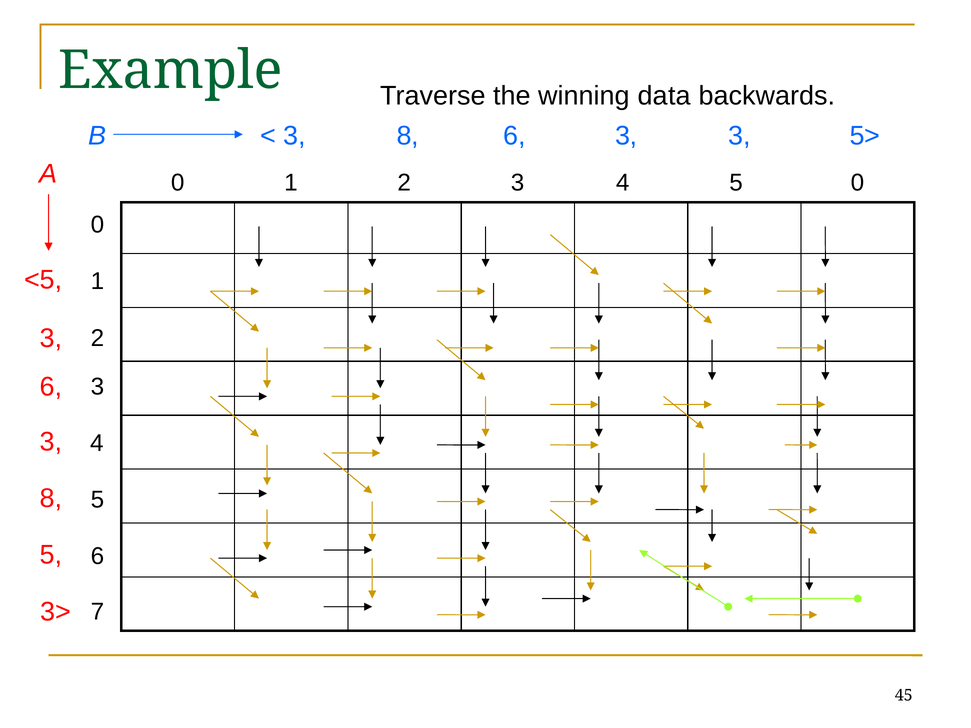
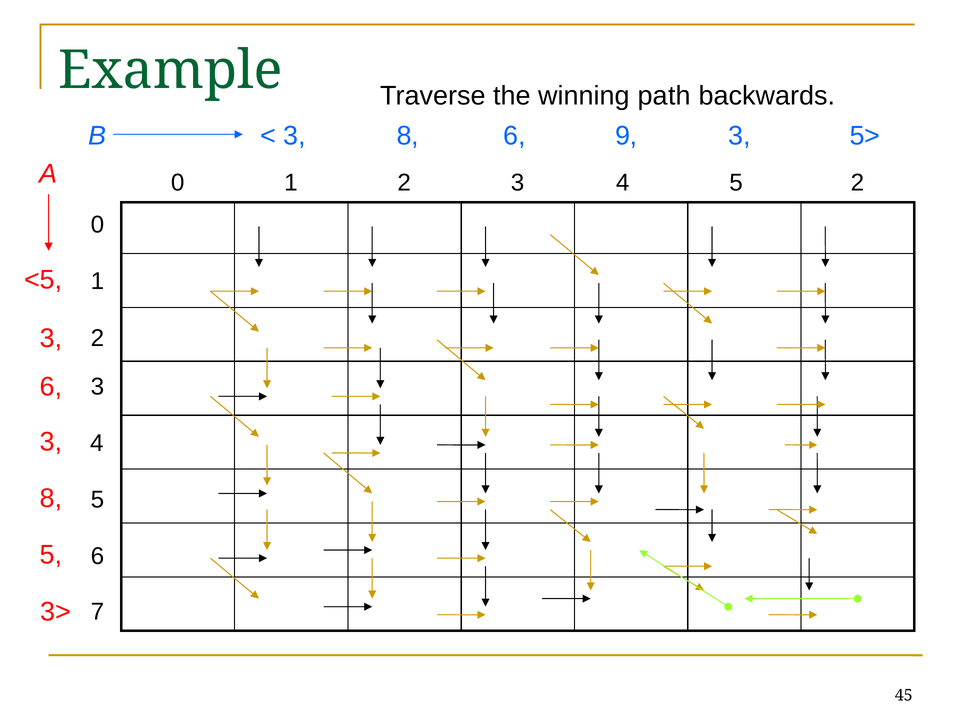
data: data -> path
8 6 3: 3 -> 9
5 0: 0 -> 2
